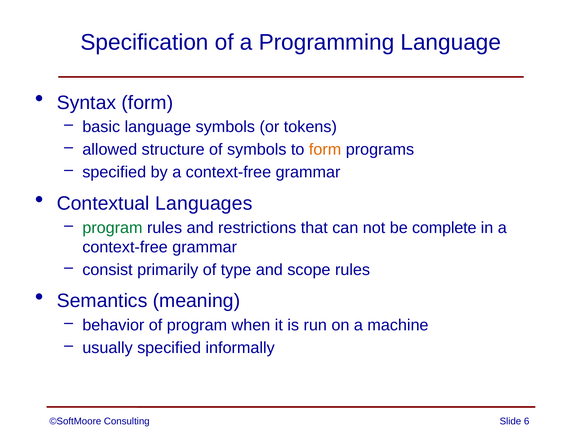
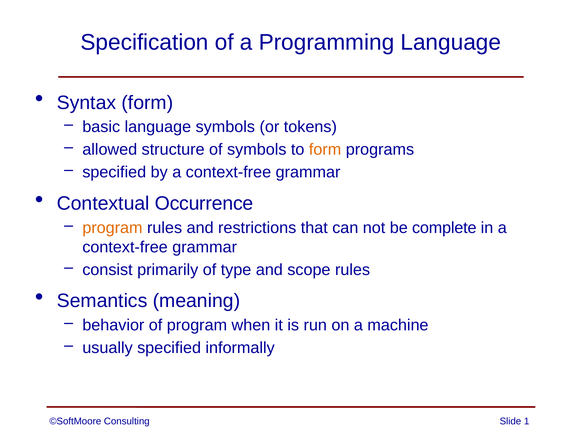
Languages: Languages -> Occurrence
program at (112, 228) colour: green -> orange
6: 6 -> 1
